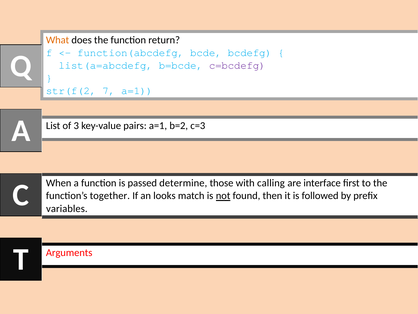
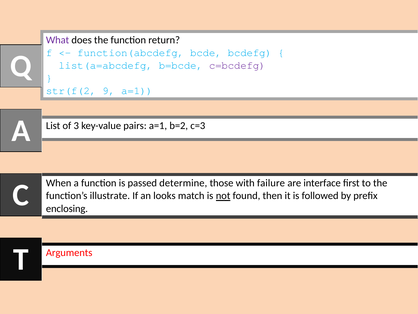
What colour: orange -> purple
7: 7 -> 9
calling: calling -> failure
together: together -> illustrate
variables: variables -> enclosing
